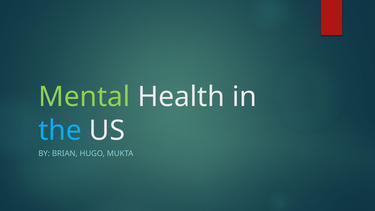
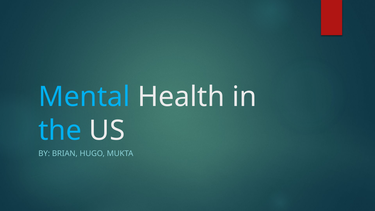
Mental colour: light green -> light blue
